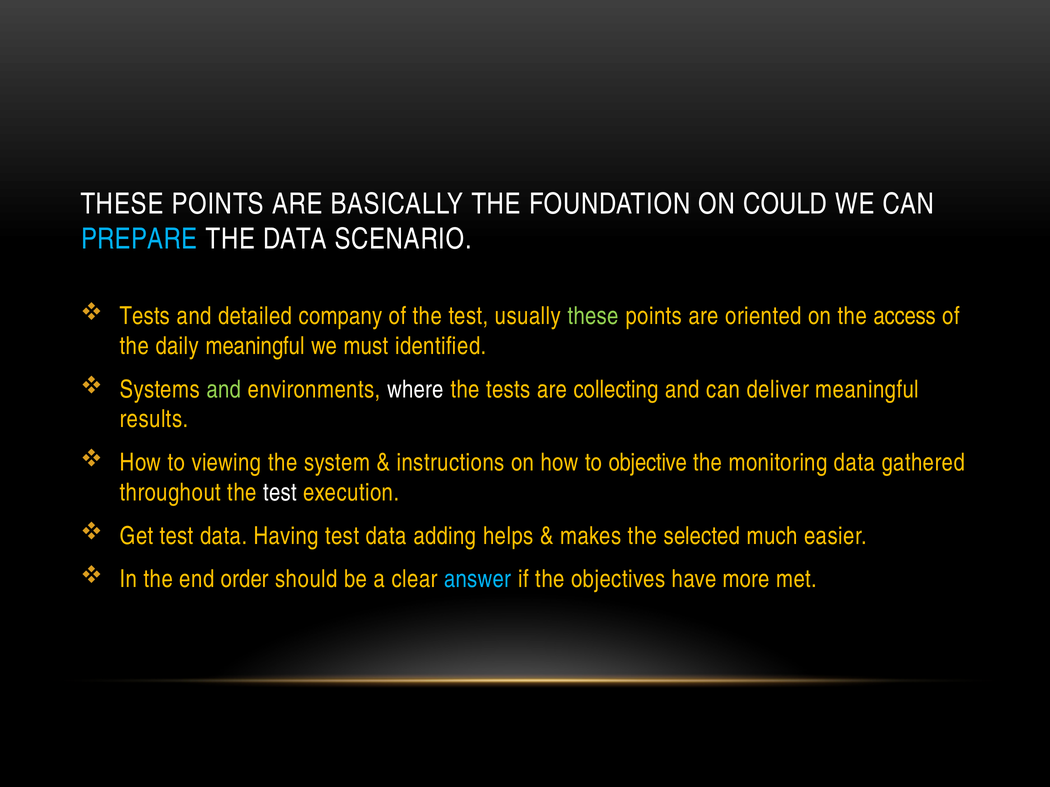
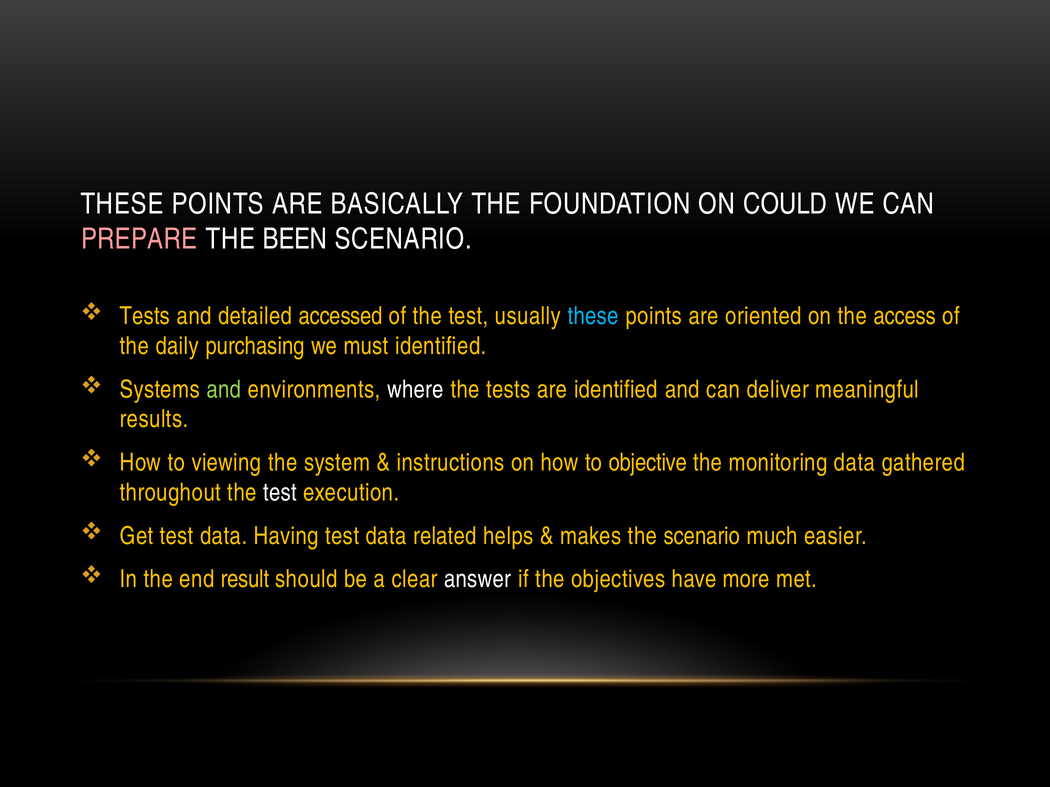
PREPARE colour: light blue -> pink
THE DATA: DATA -> BEEN
company: company -> accessed
these at (593, 316) colour: light green -> light blue
daily meaningful: meaningful -> purchasing
are collecting: collecting -> identified
adding: adding -> related
the selected: selected -> scenario
order: order -> result
answer colour: light blue -> white
